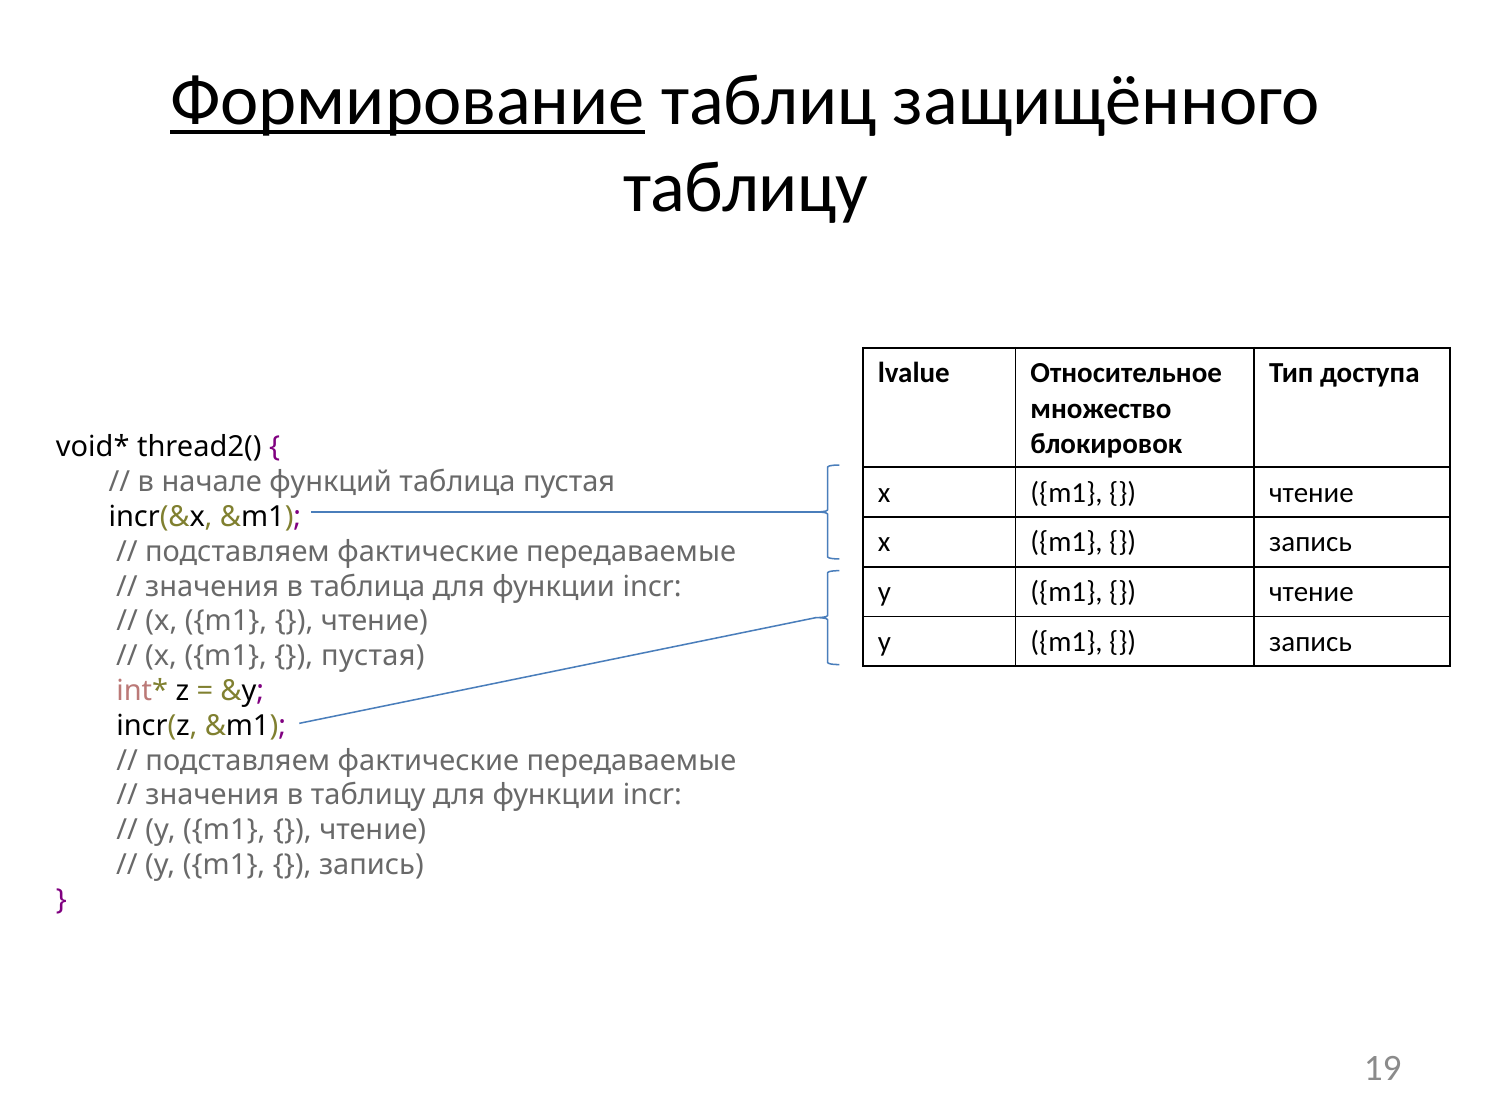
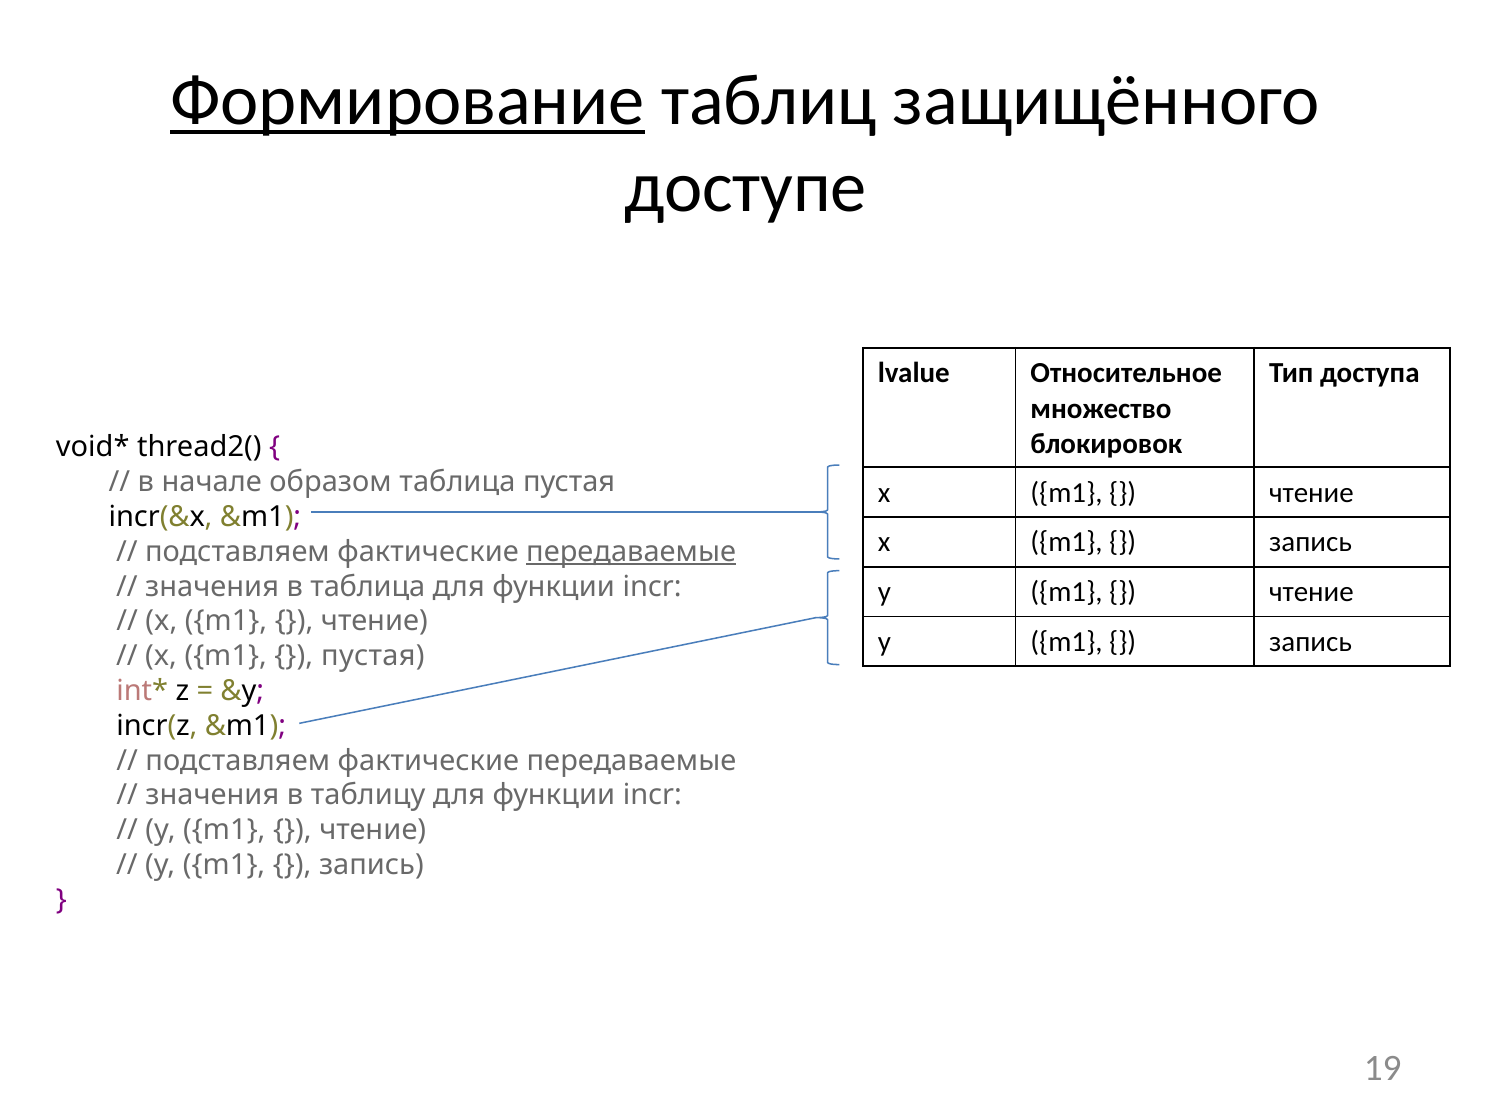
таблицу at (746, 188): таблицу -> доступе
функций: функций -> образом
передаваемые at (631, 552) underline: none -> present
